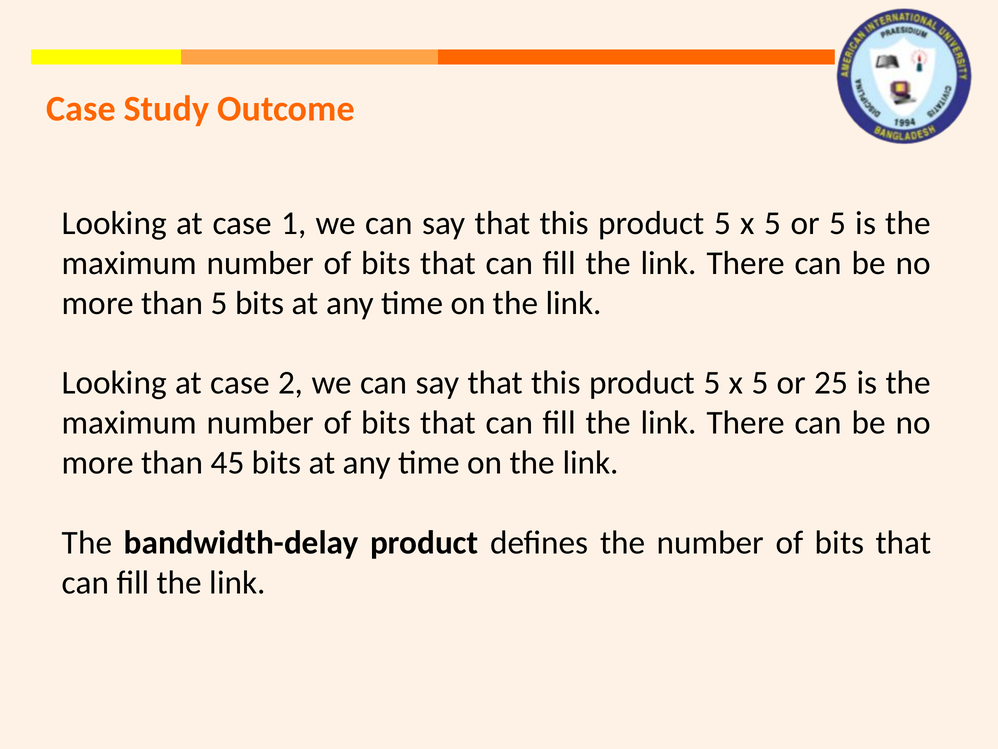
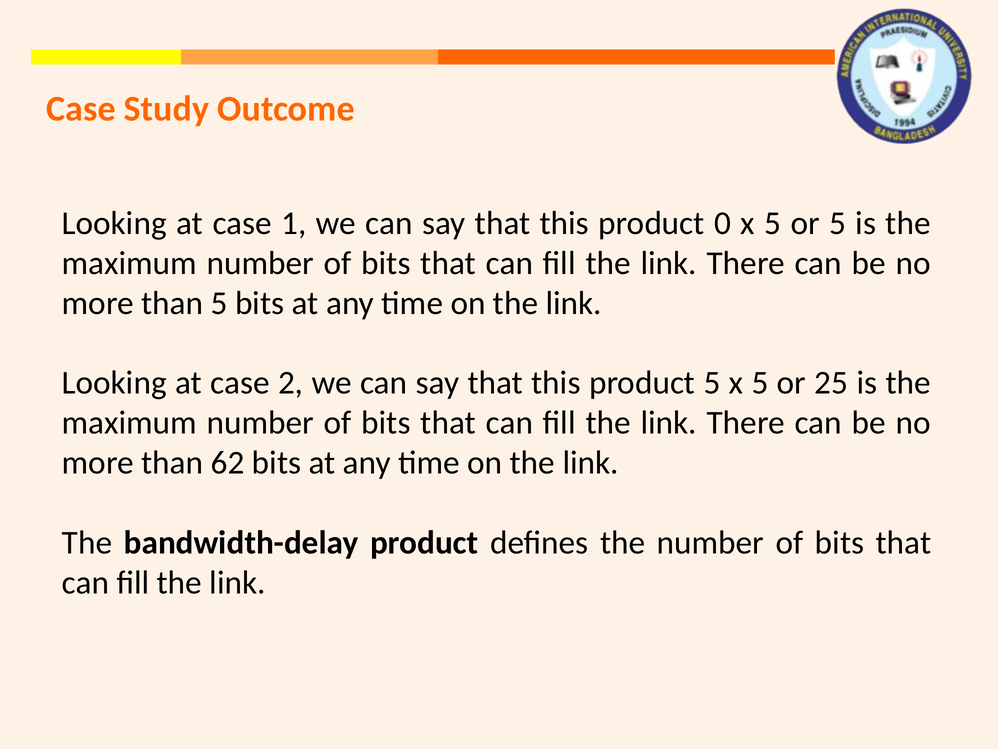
5 at (722, 223): 5 -> 0
45: 45 -> 62
